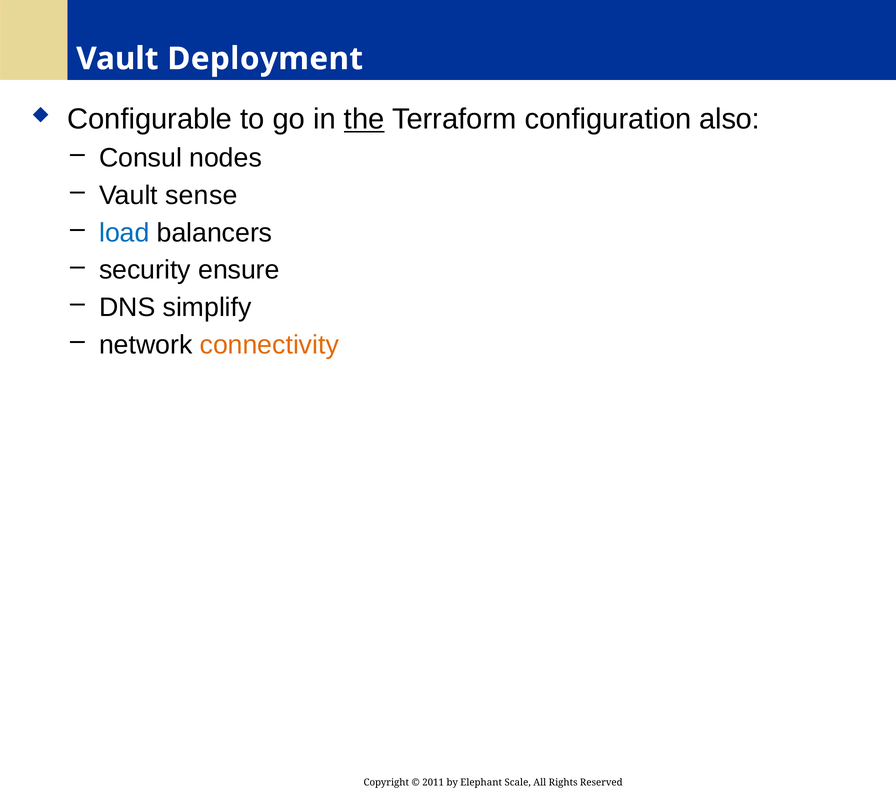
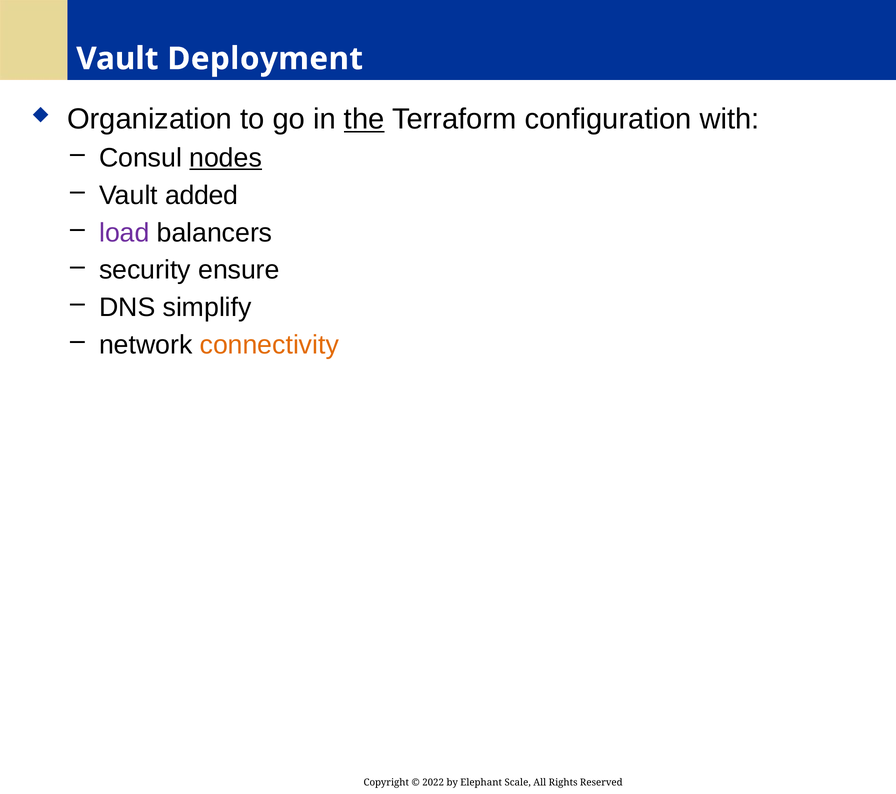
Configurable: Configurable -> Organization
also: also -> with
nodes underline: none -> present
sense: sense -> added
load colour: blue -> purple
2011: 2011 -> 2022
